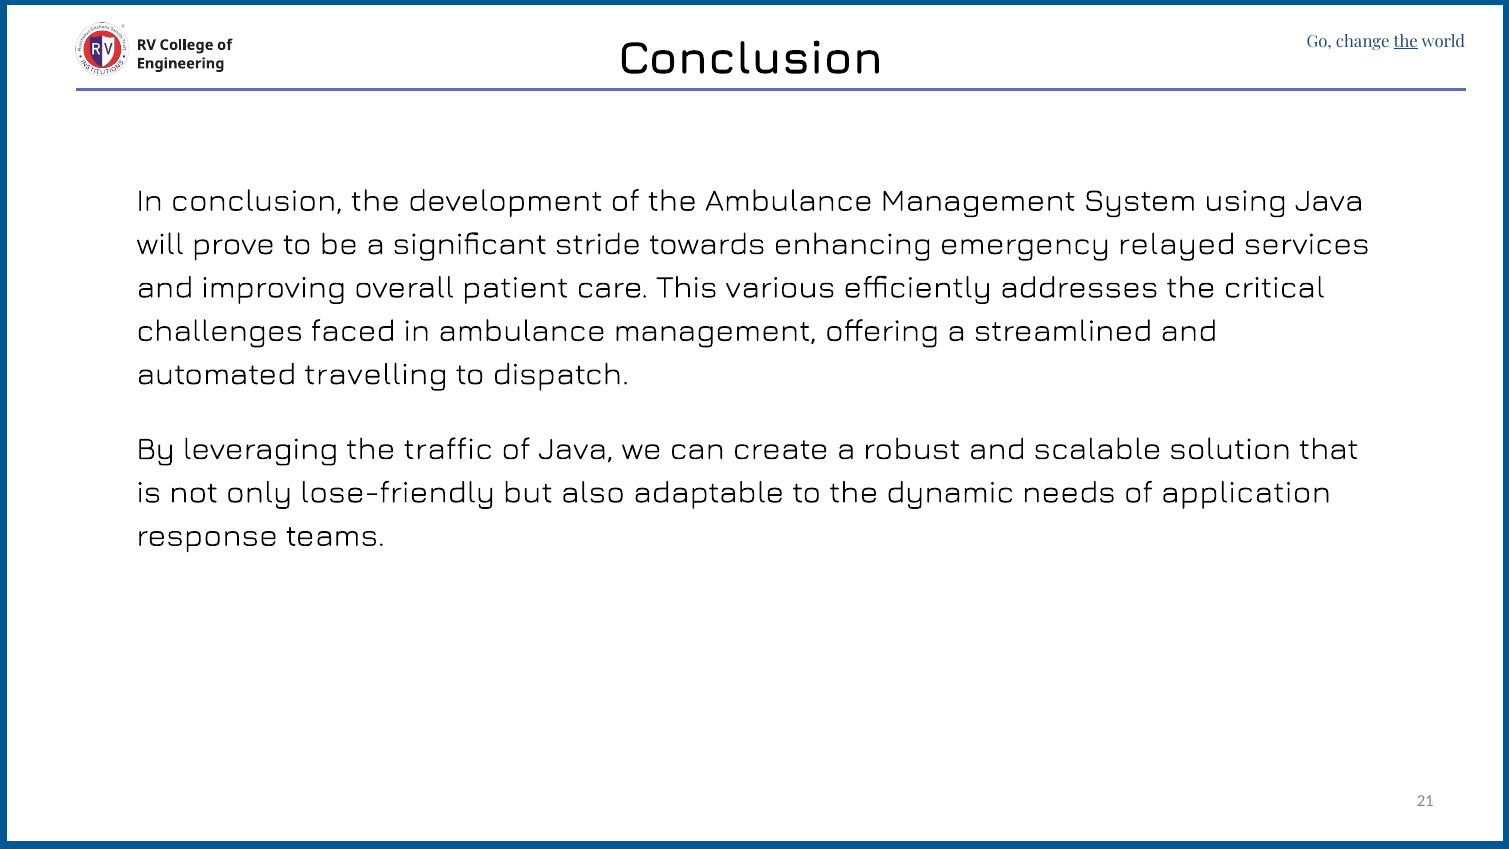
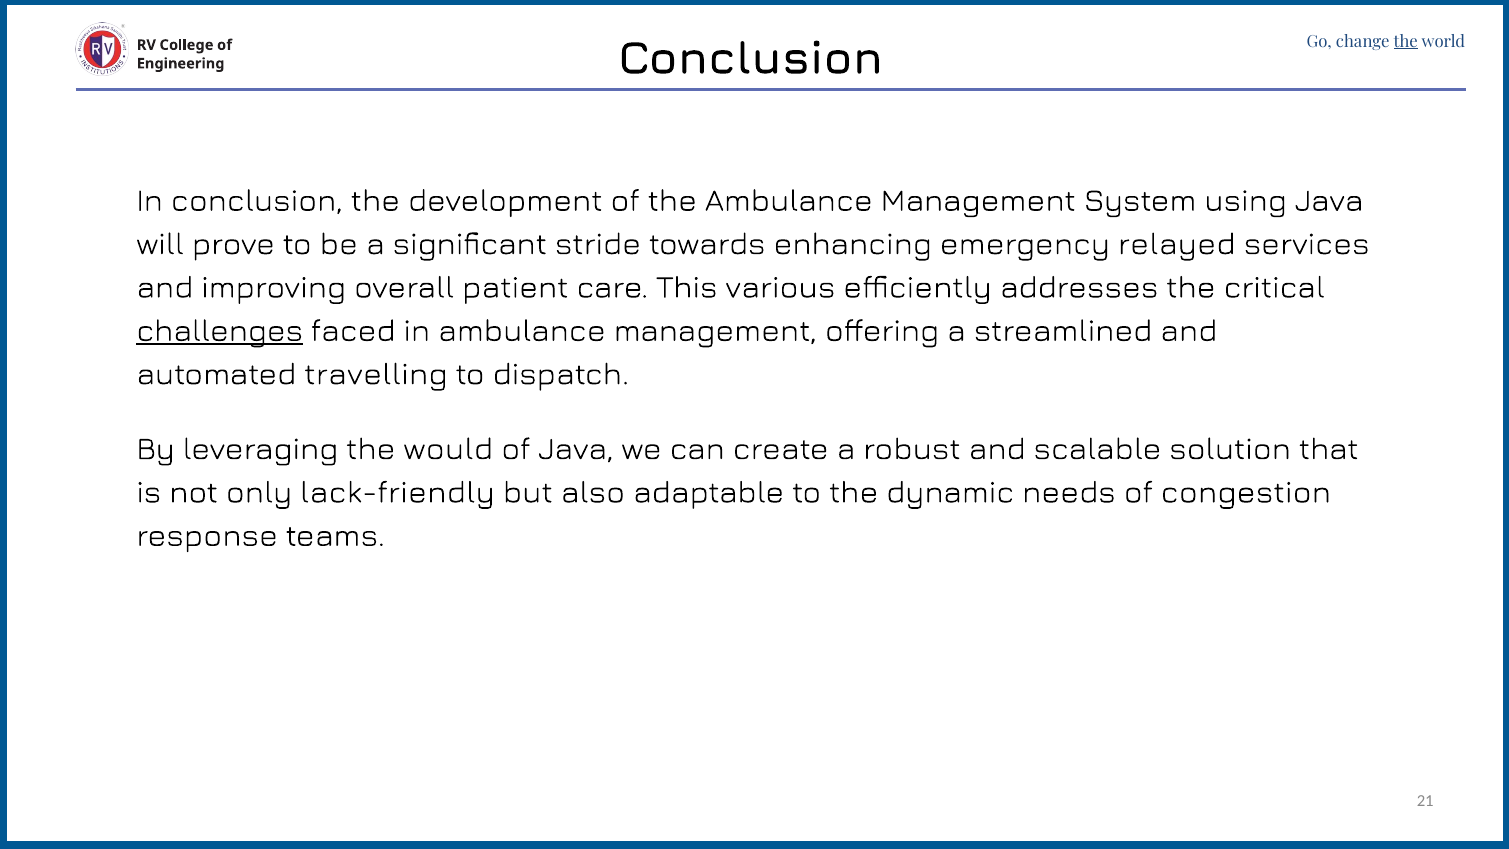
challenges underline: none -> present
traffic: traffic -> would
lose-friendly: lose-friendly -> lack-friendly
application: application -> congestion
